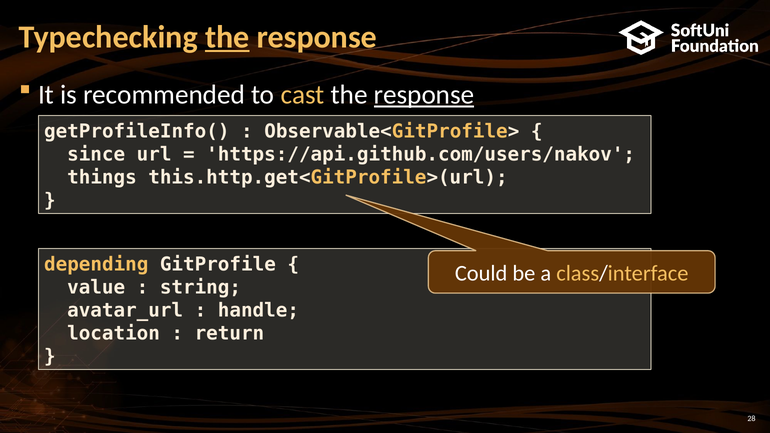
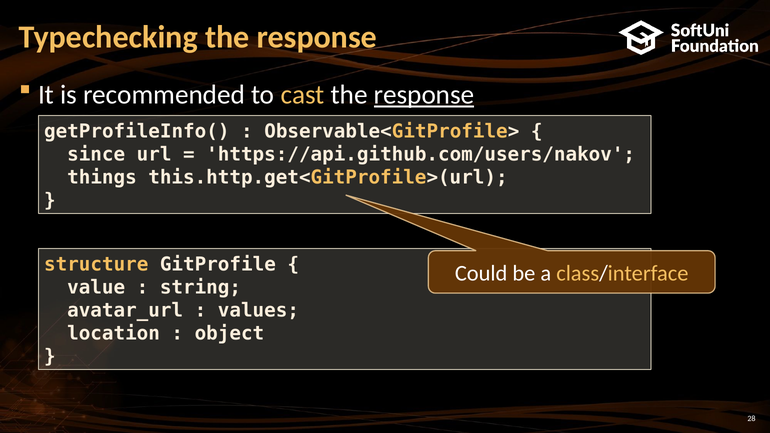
the at (227, 37) underline: present -> none
depending: depending -> structure
handle: handle -> values
return: return -> object
